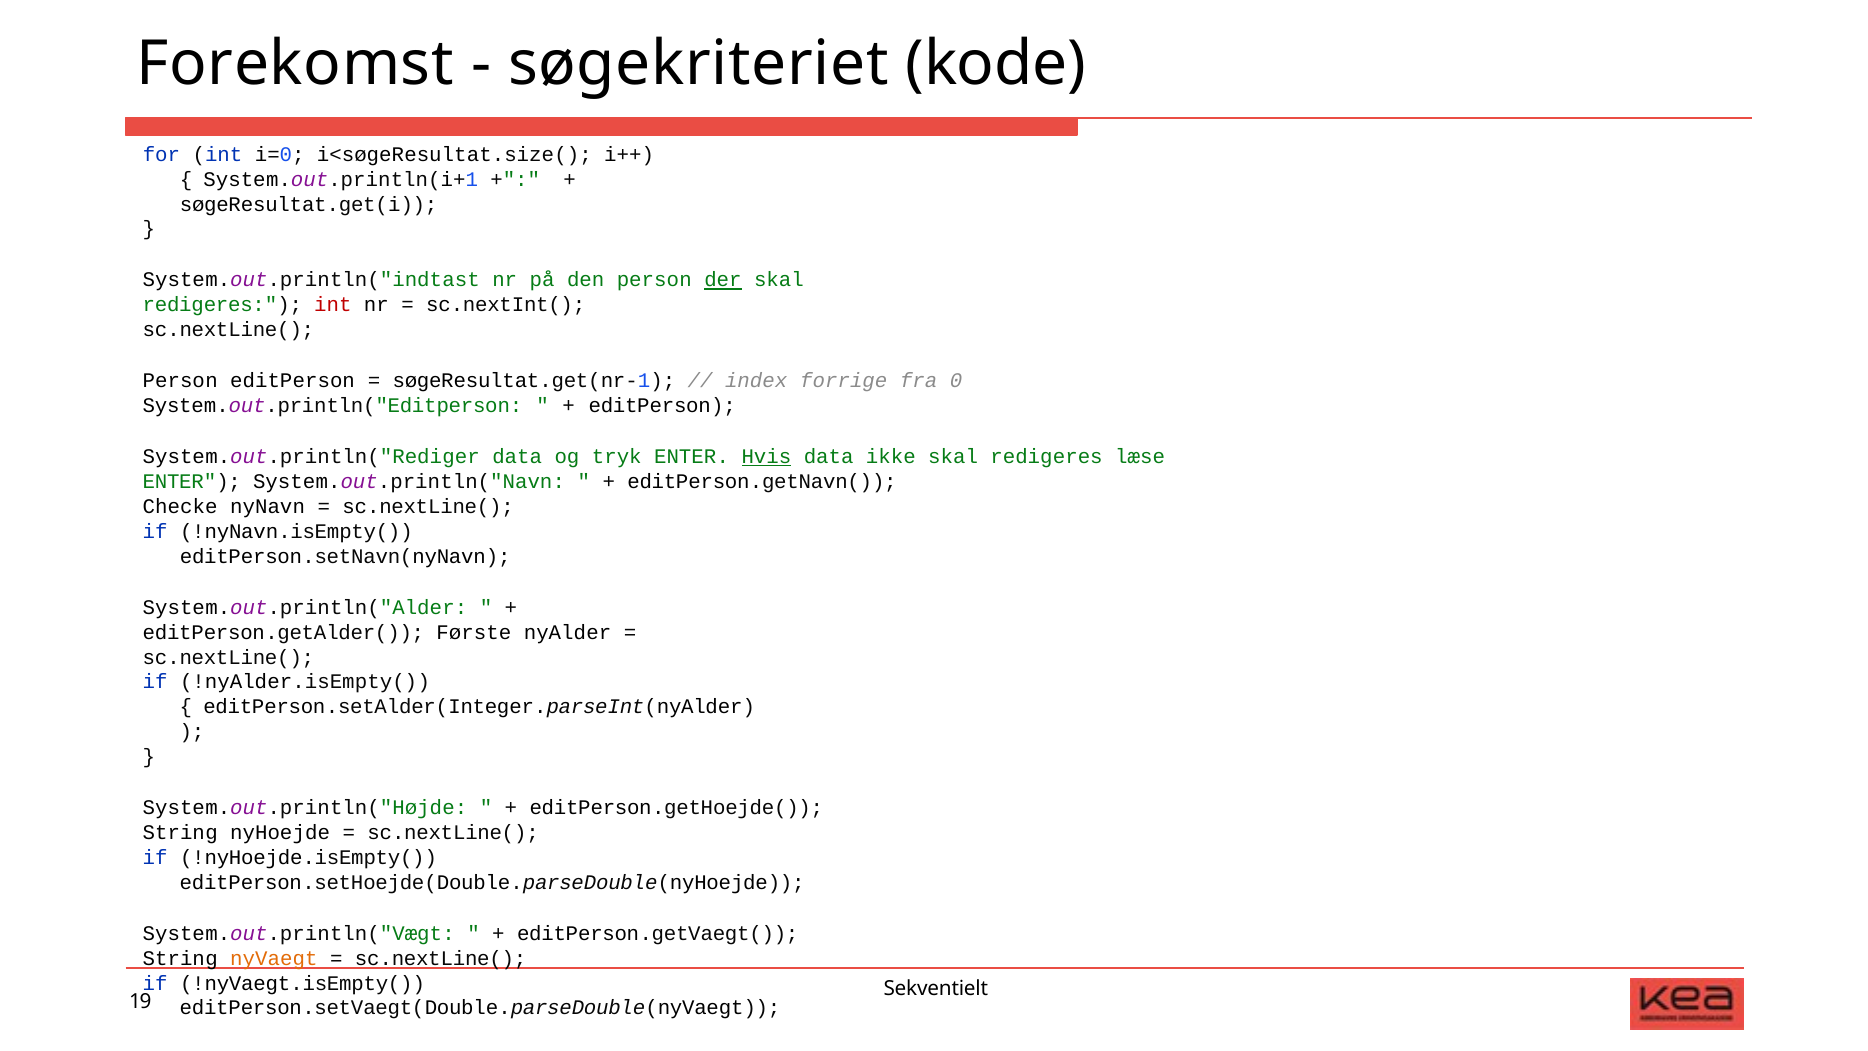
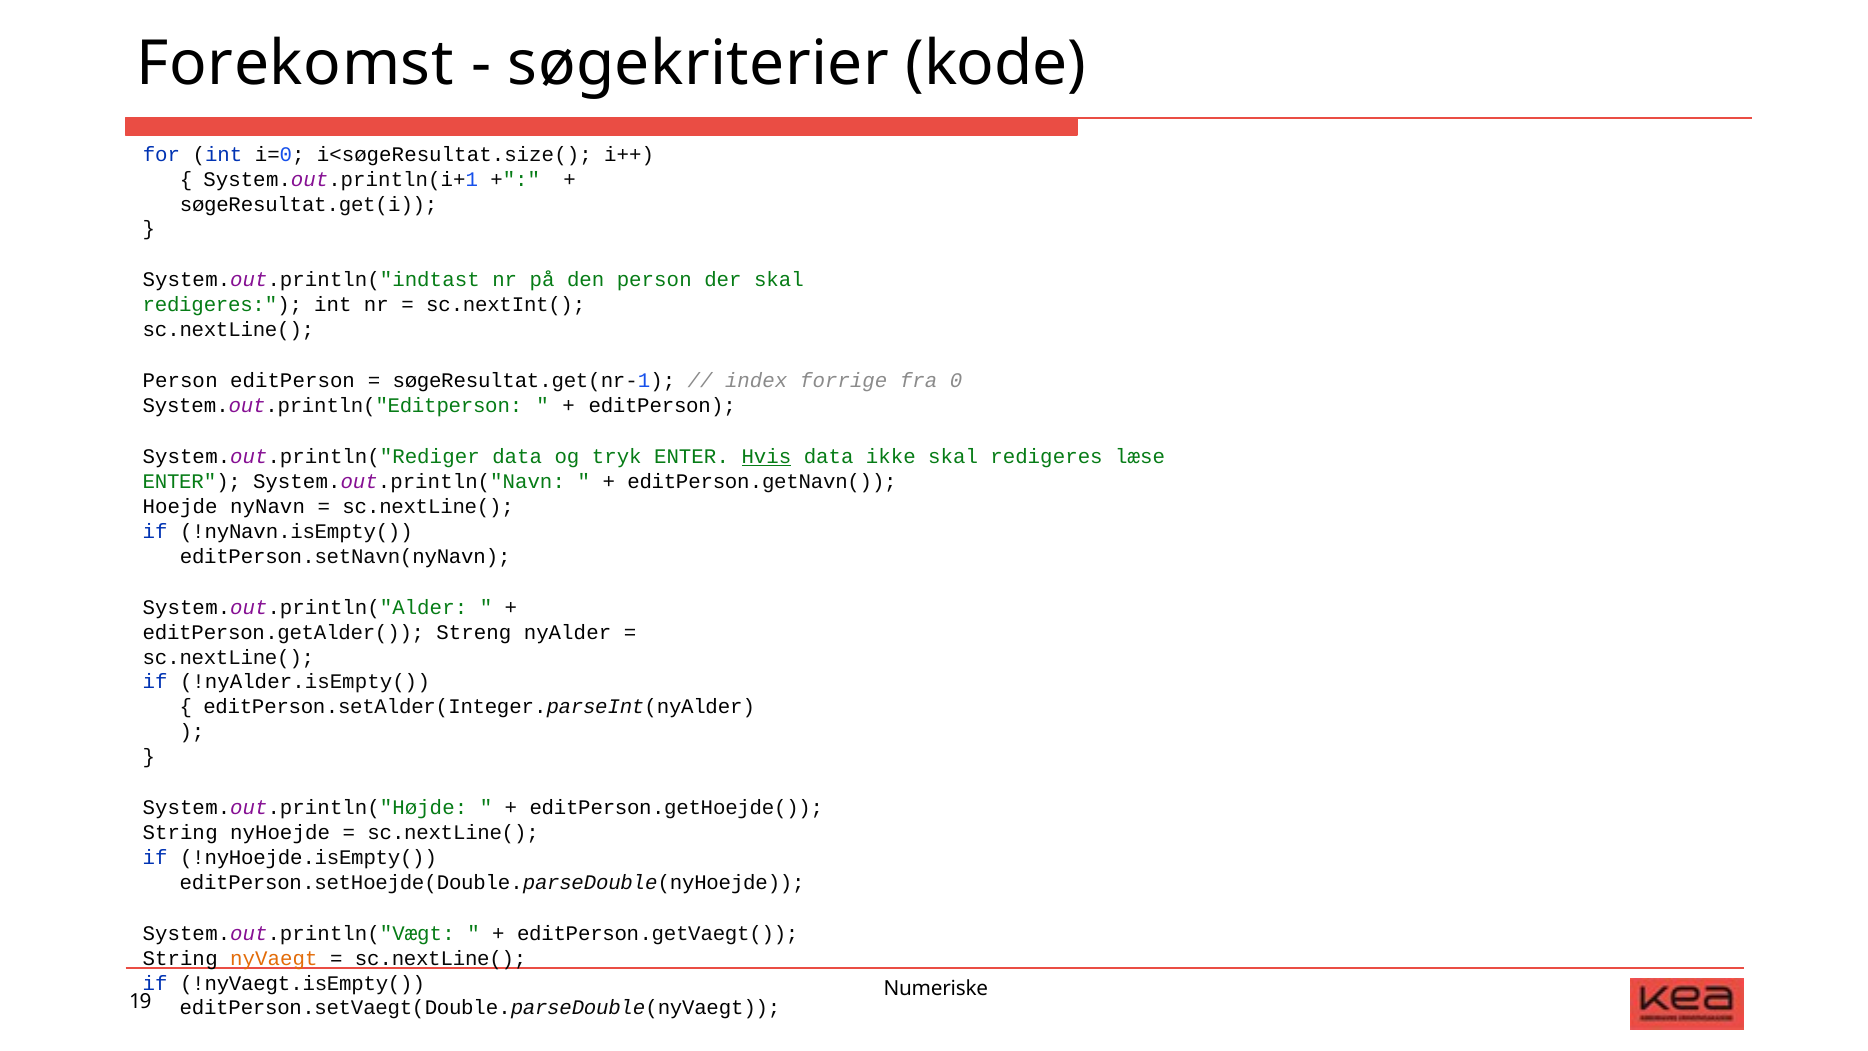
søgekriteriet: søgekriteriet -> søgekriterier
der underline: present -> none
int at (333, 305) colour: red -> black
Checke: Checke -> Hoejde
Første: Første -> Streng
Sekventielt: Sekventielt -> Numeriske
